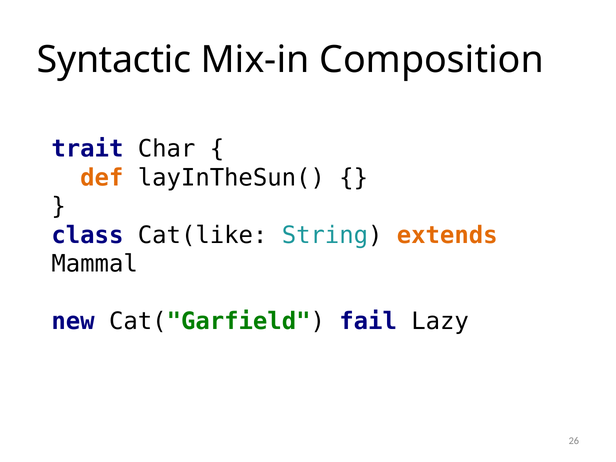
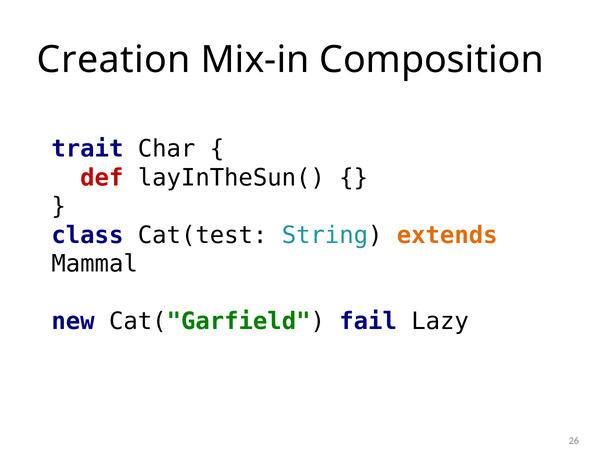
Syntactic: Syntactic -> Creation
def colour: orange -> red
Cat(like: Cat(like -> Cat(test
